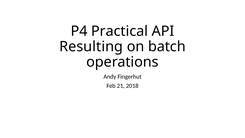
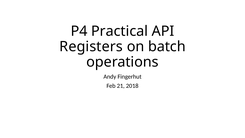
Resulting: Resulting -> Registers
